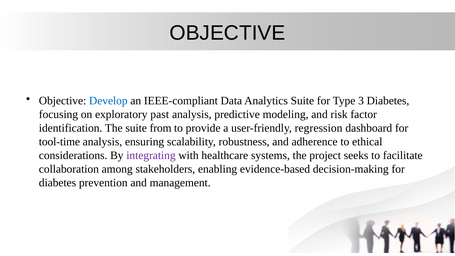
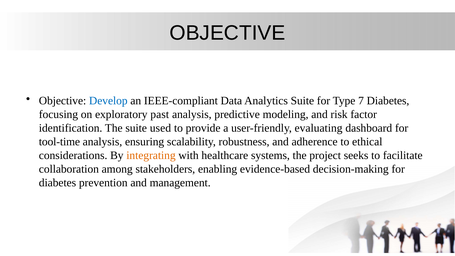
3: 3 -> 7
from: from -> used
regression: regression -> evaluating
integrating colour: purple -> orange
